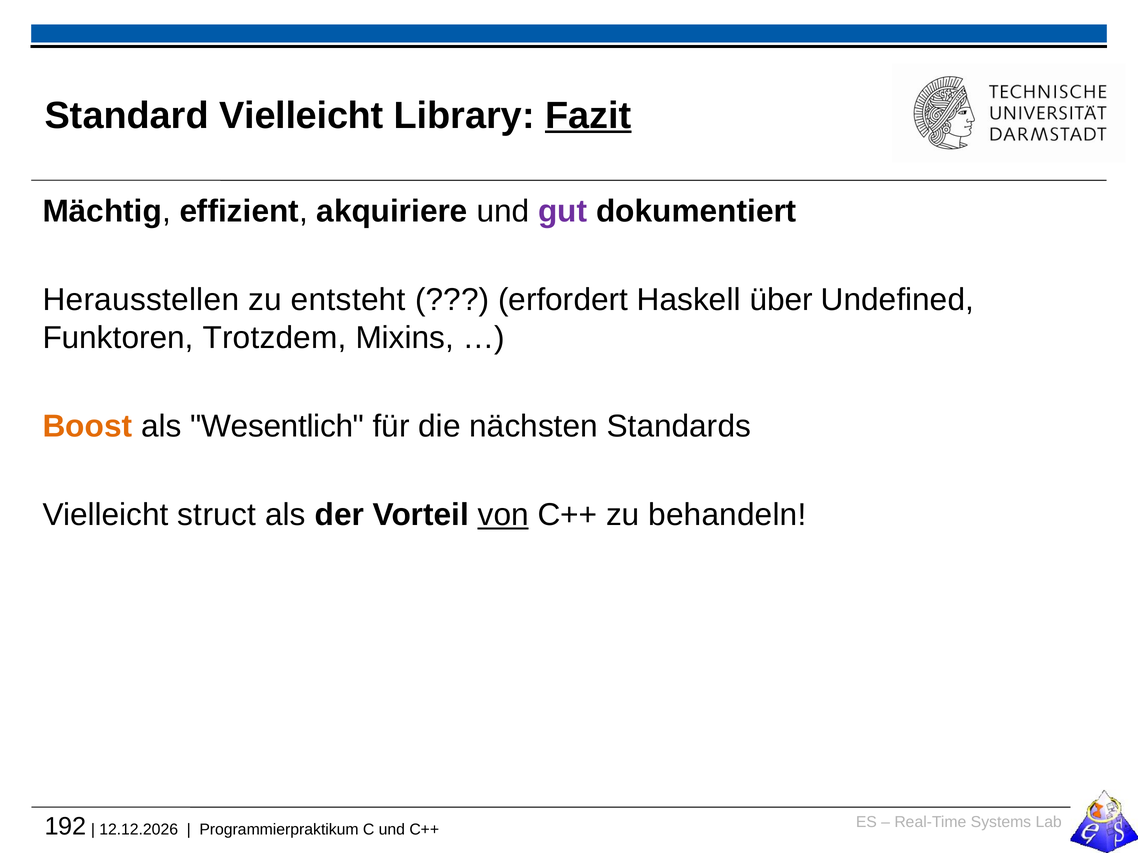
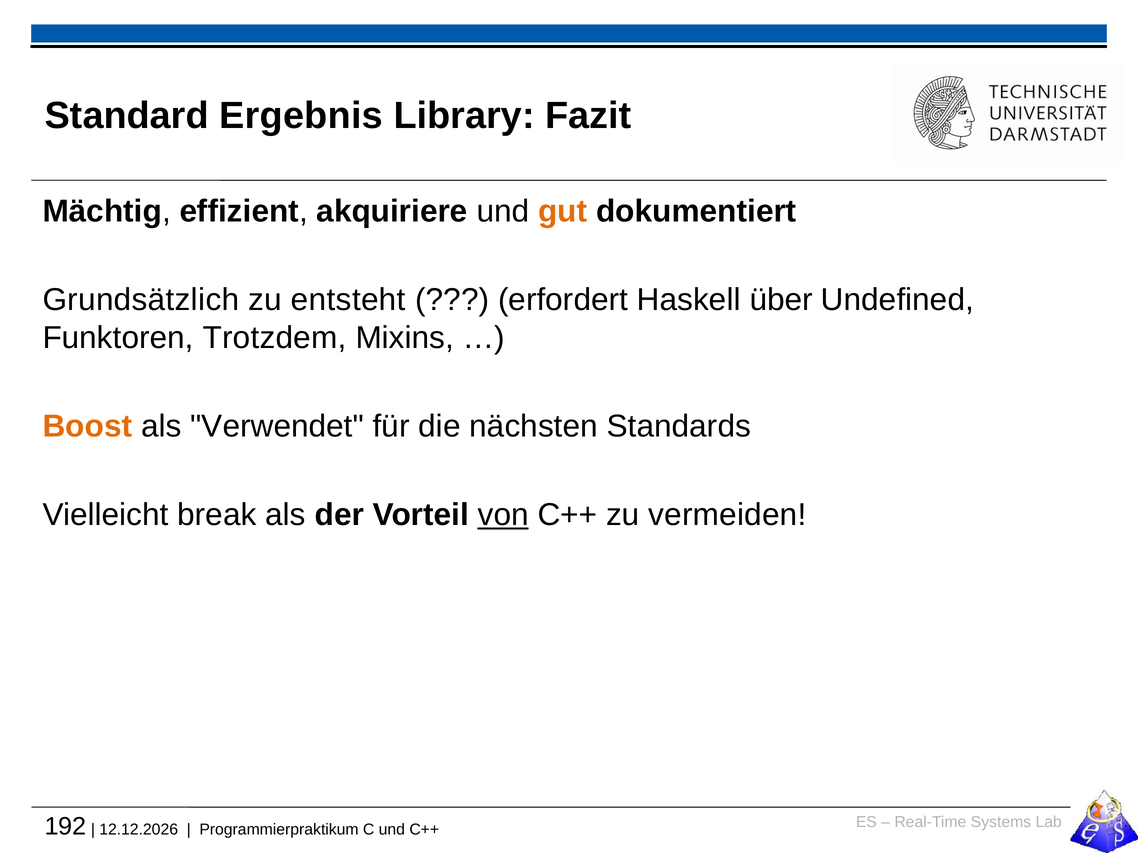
Standard Vielleicht: Vielleicht -> Ergebnis
Fazit underline: present -> none
gut colour: purple -> orange
Herausstellen: Herausstellen -> Grundsätzlich
Wesentlich: Wesentlich -> Verwendet
struct: struct -> break
behandeln: behandeln -> vermeiden
